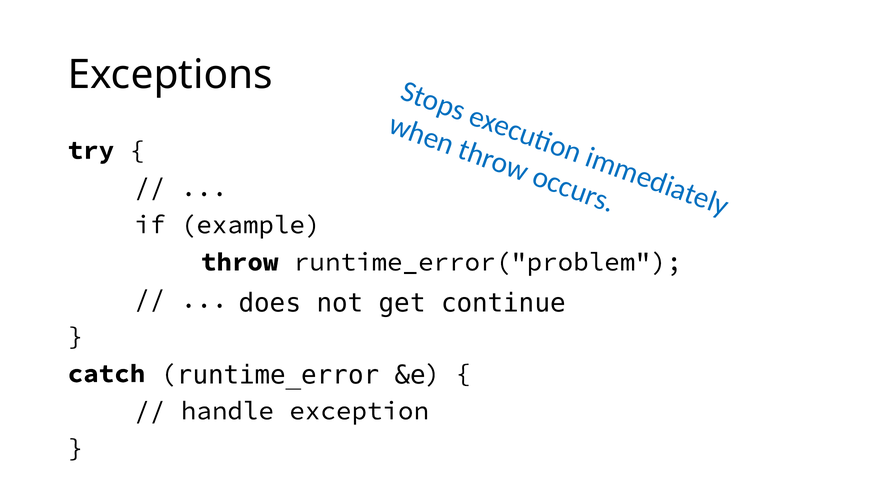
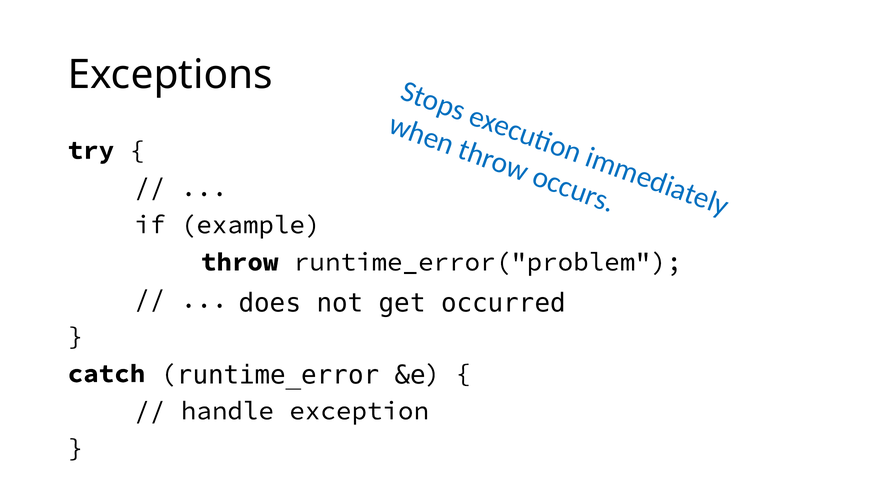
continue: continue -> occurred
